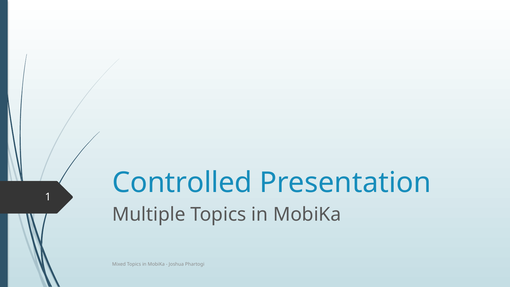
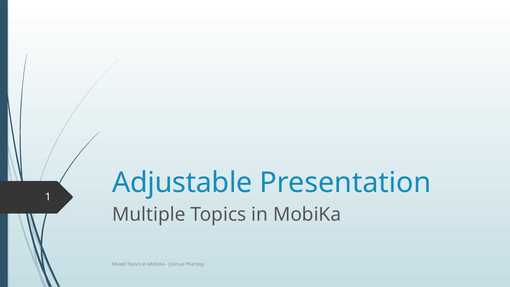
Controlled: Controlled -> Adjustable
